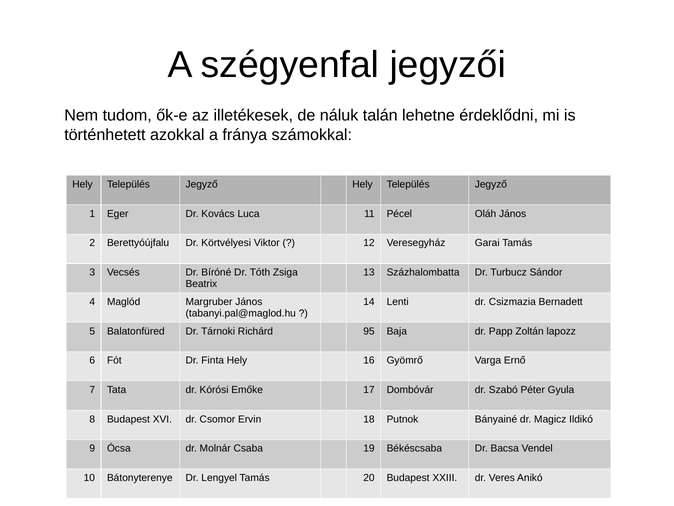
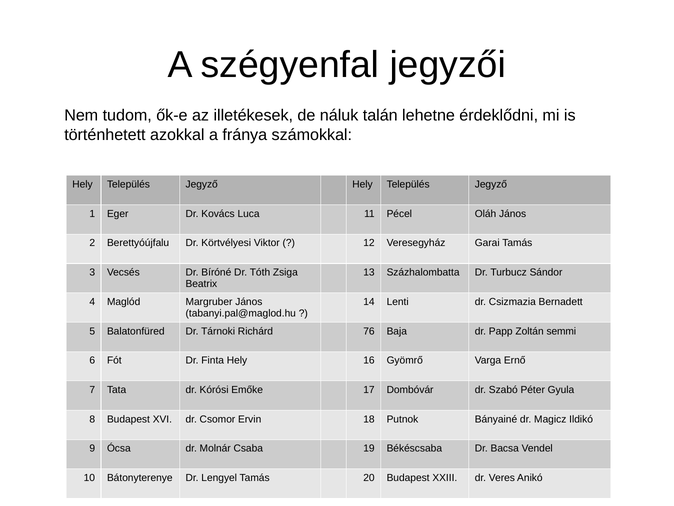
95: 95 -> 76
lapozz: lapozz -> semmi
